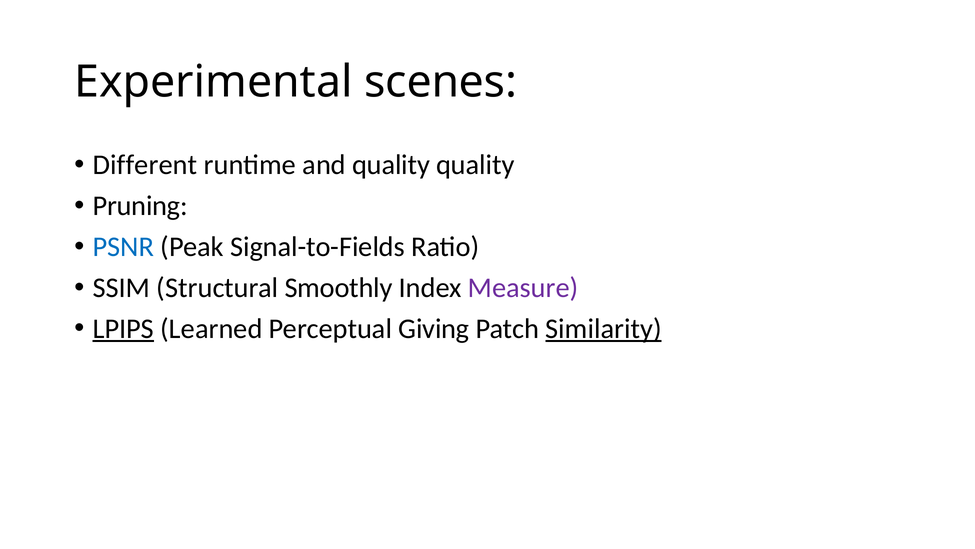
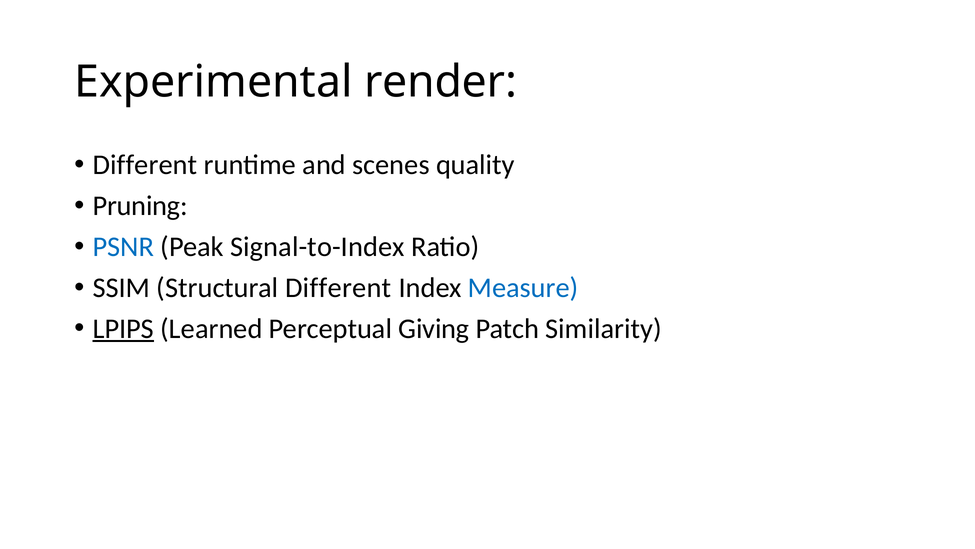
scenes: scenes -> render
and quality: quality -> scenes
Signal-to-Fields: Signal-to-Fields -> Signal-to-Index
Structural Smoothly: Smoothly -> Different
Measure colour: purple -> blue
Similarity underline: present -> none
